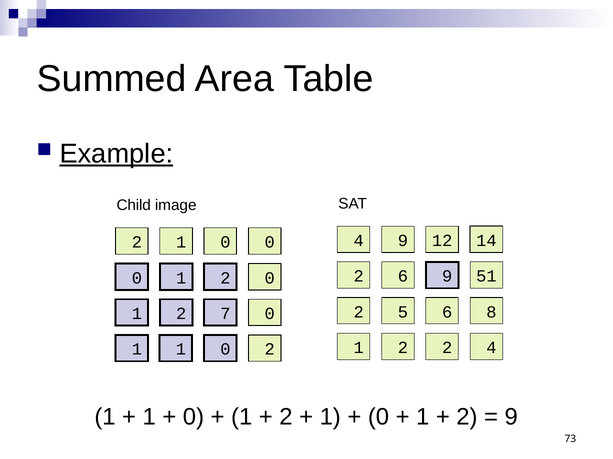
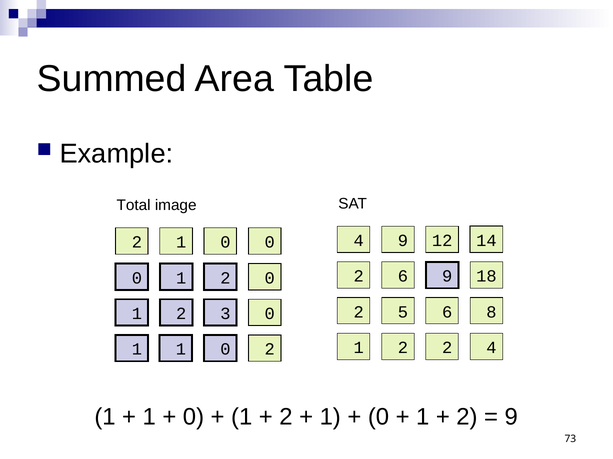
Example underline: present -> none
Child: Child -> Total
51: 51 -> 18
7: 7 -> 3
